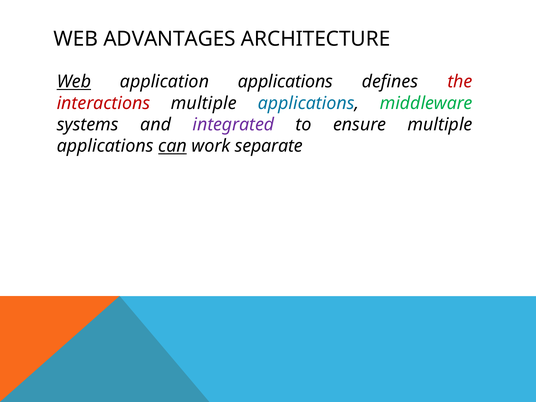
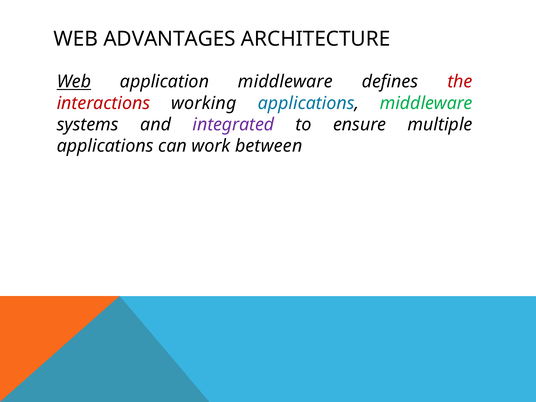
application applications: applications -> middleware
interactions multiple: multiple -> working
can underline: present -> none
separate: separate -> between
